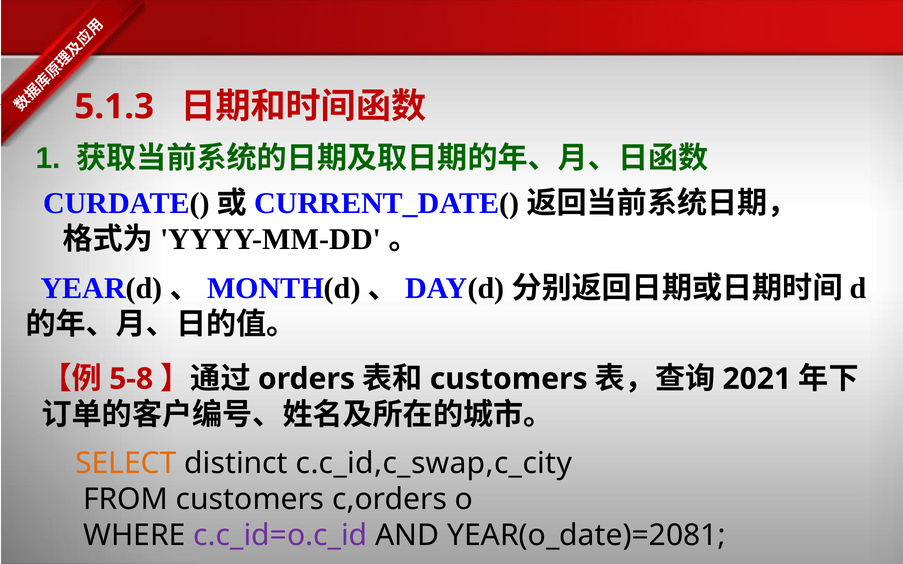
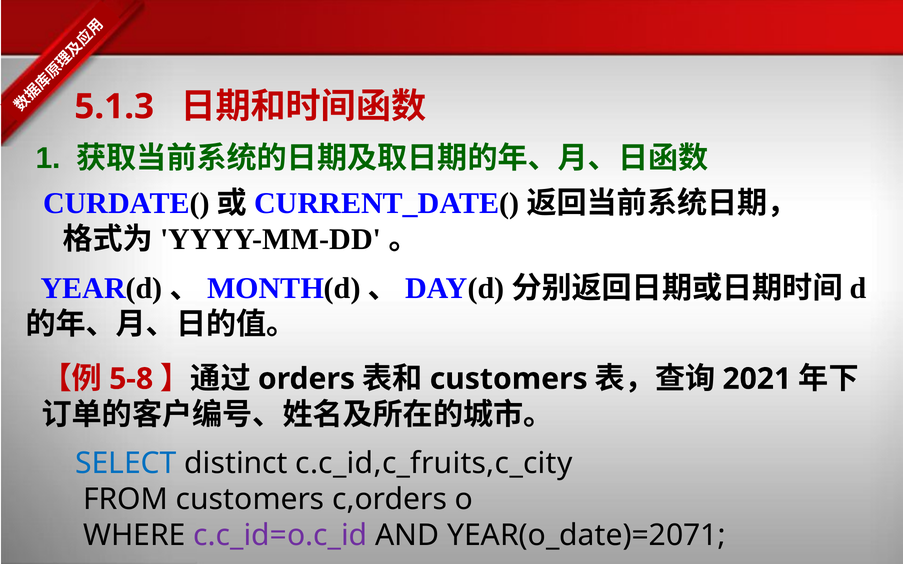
SELECT colour: orange -> blue
c.c_id,c_swap,c_city: c.c_id,c_swap,c_city -> c.c_id,c_fruits,c_city
YEAR(o_date)=2081: YEAR(o_date)=2081 -> YEAR(o_date)=2071
